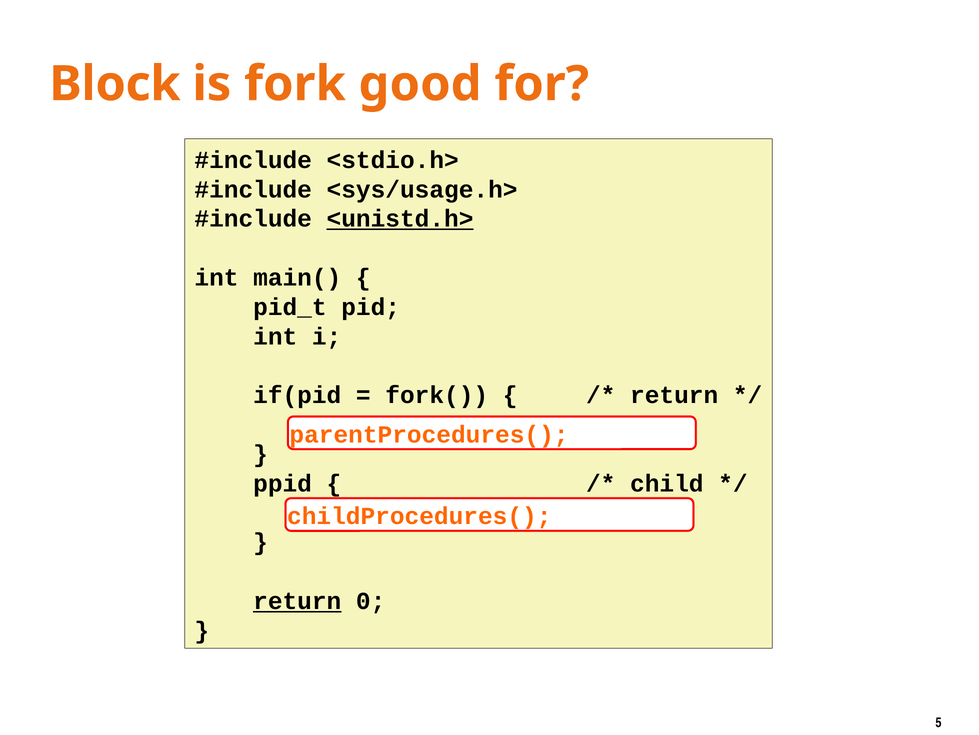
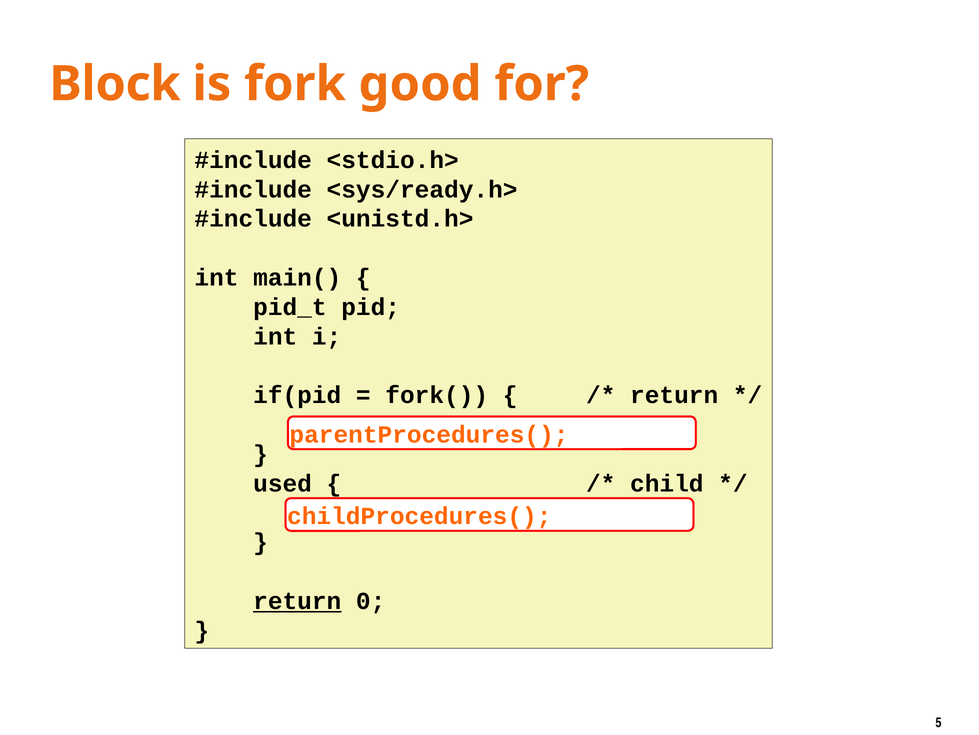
<sys/usage.h>: <sys/usage.h> -> <sys/ready.h>
<unistd.h> underline: present -> none
ppid: ppid -> used
